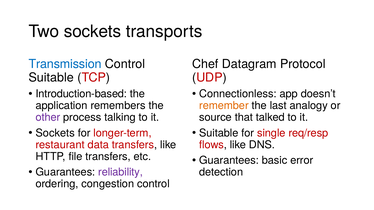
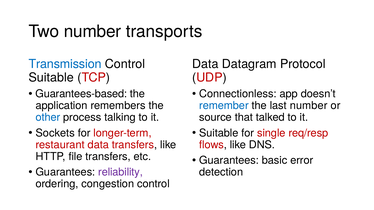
Two sockets: sockets -> number
Chef at (205, 64): Chef -> Data
Introduction-based: Introduction-based -> Guarantees-based
remember colour: orange -> blue
last analogy: analogy -> number
other colour: purple -> blue
